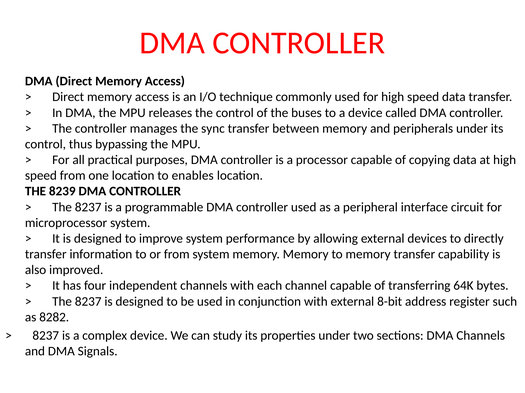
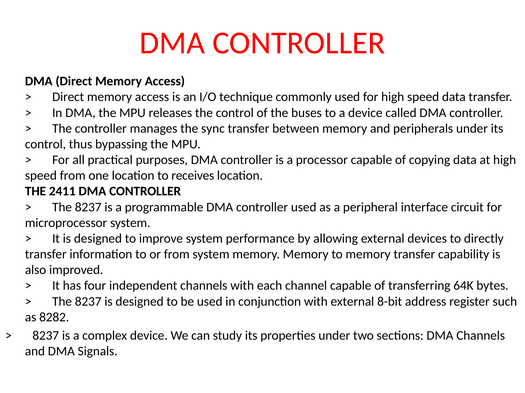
enables: enables -> receives
8239: 8239 -> 2411
